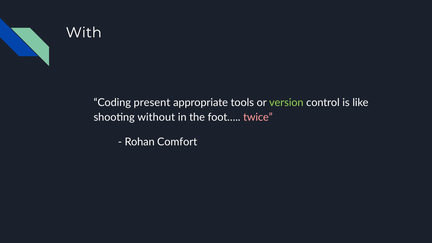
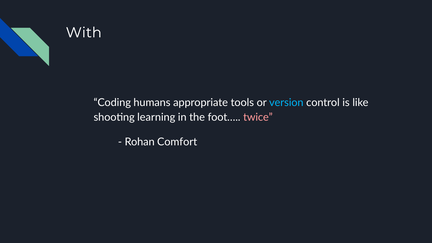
present: present -> humans
version colour: light green -> light blue
without: without -> learning
